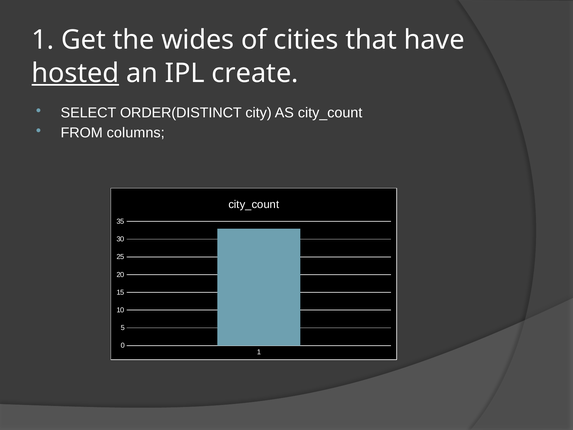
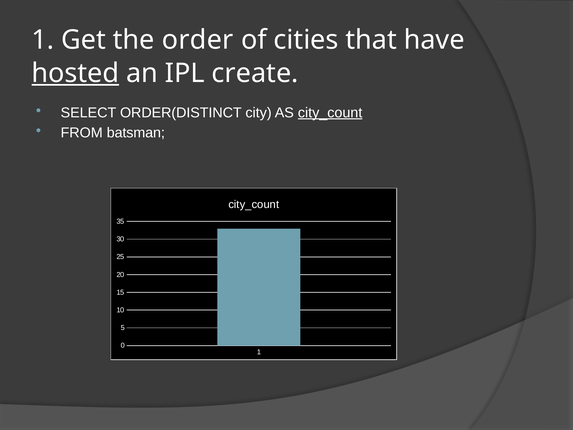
wides: wides -> order
city_count at (330, 113) underline: none -> present
columns: columns -> batsman
